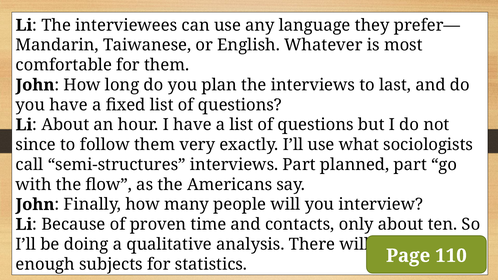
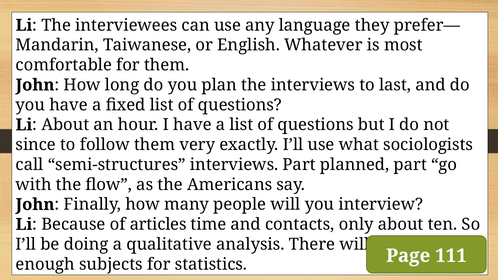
proven: proven -> articles
110: 110 -> 111
